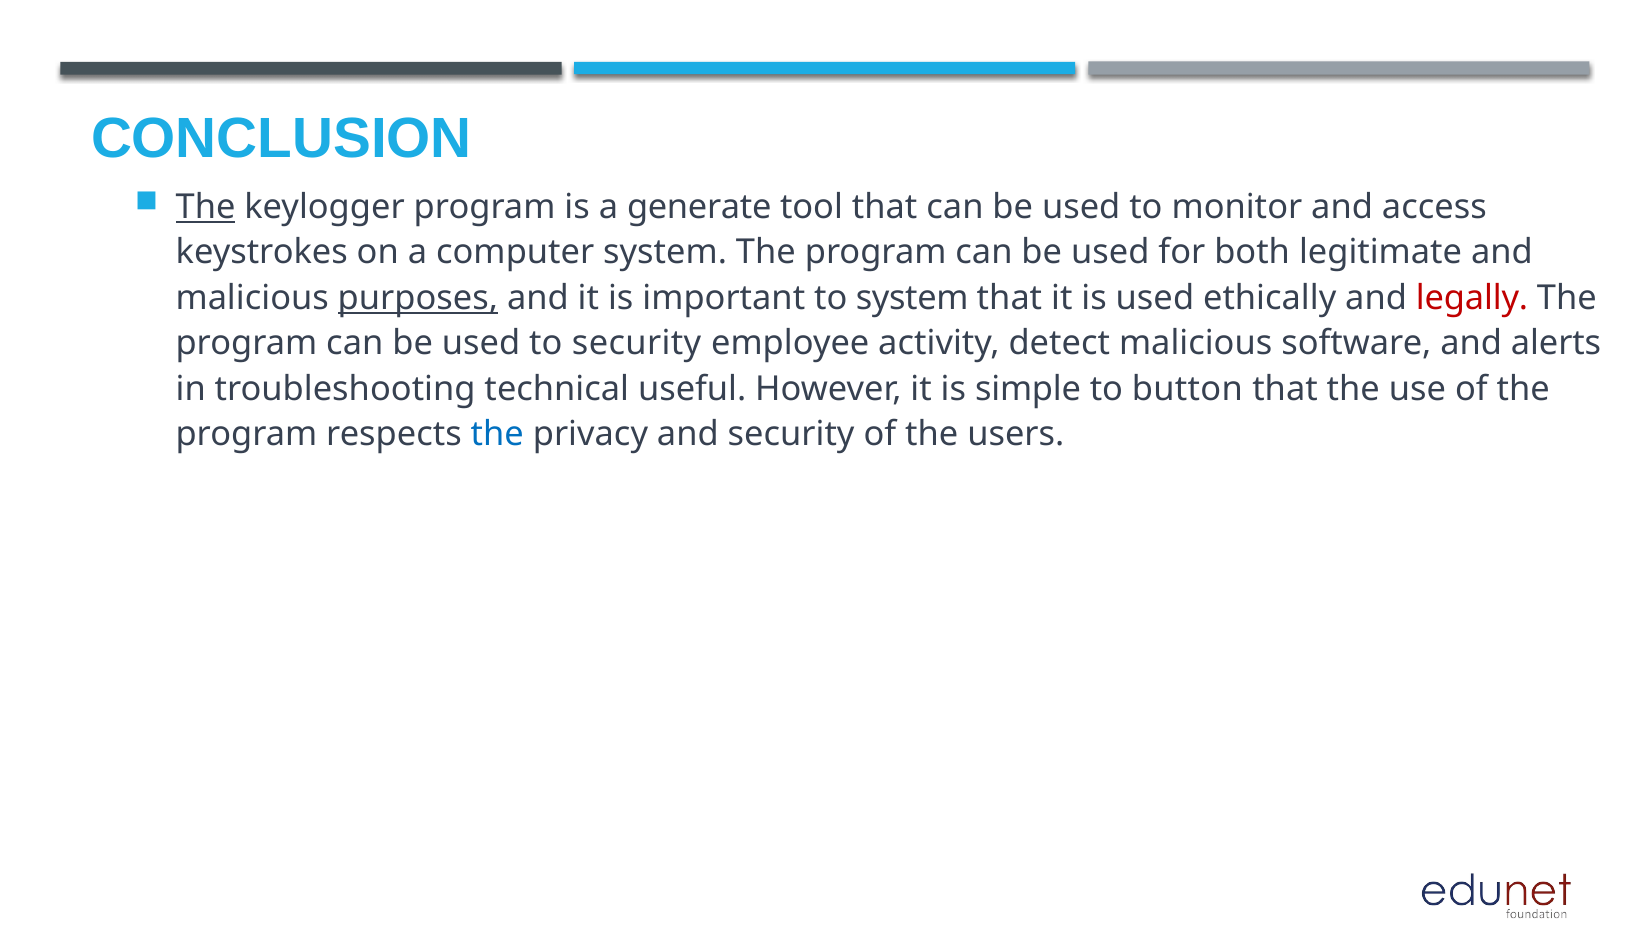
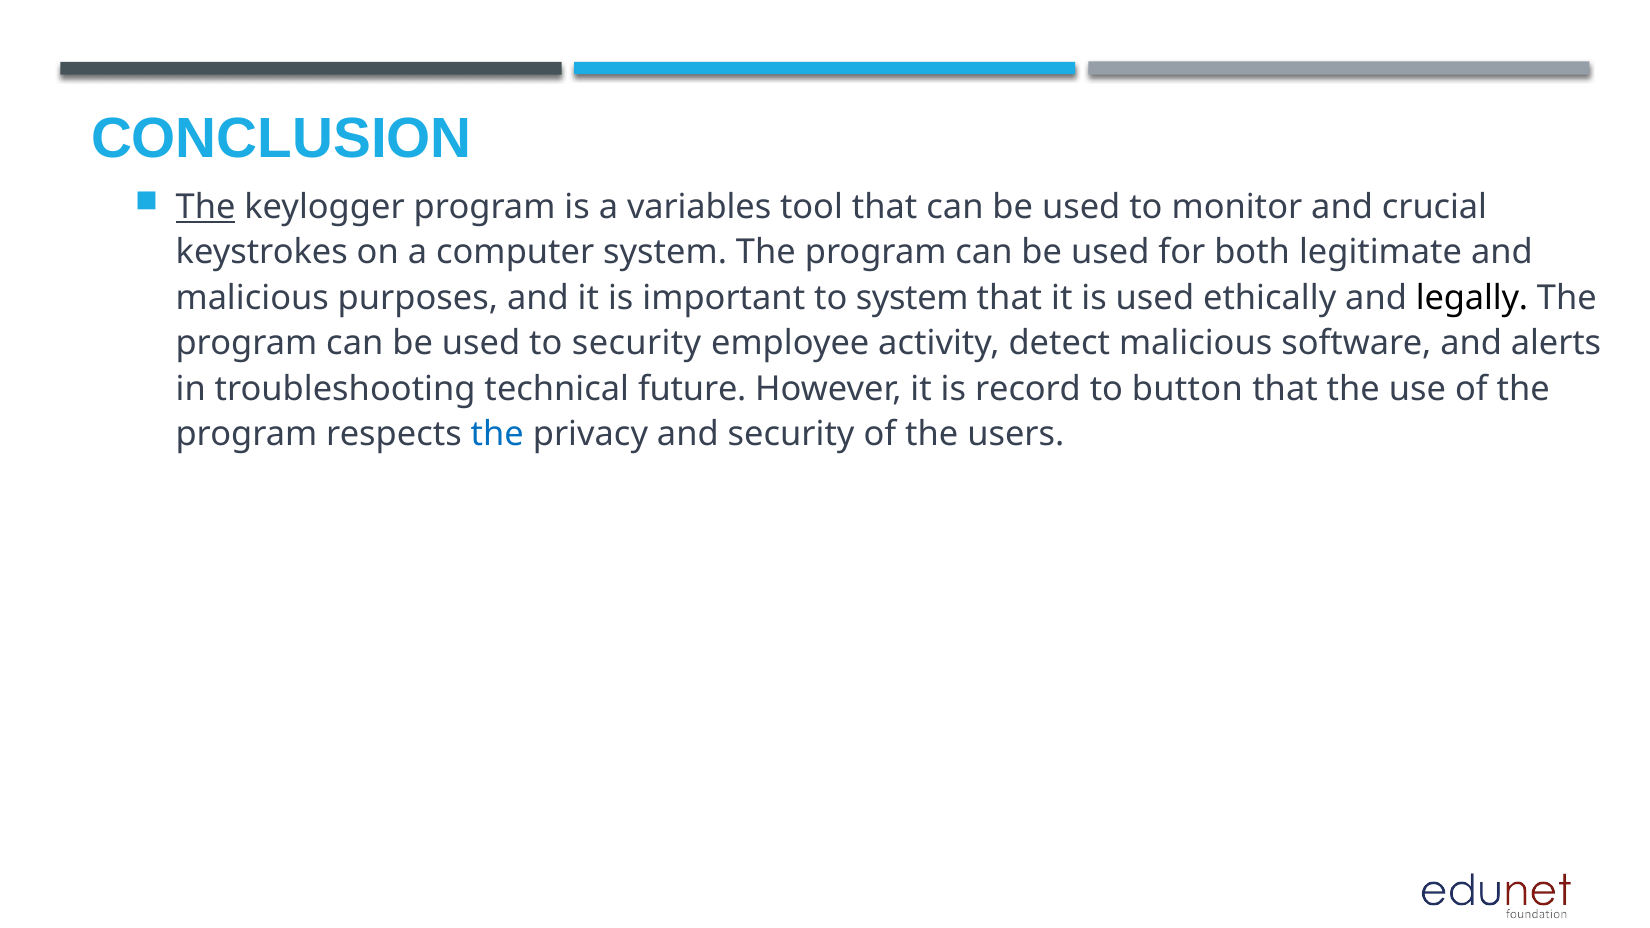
generate: generate -> variables
access: access -> crucial
purposes underline: present -> none
legally colour: red -> black
useful: useful -> future
simple: simple -> record
